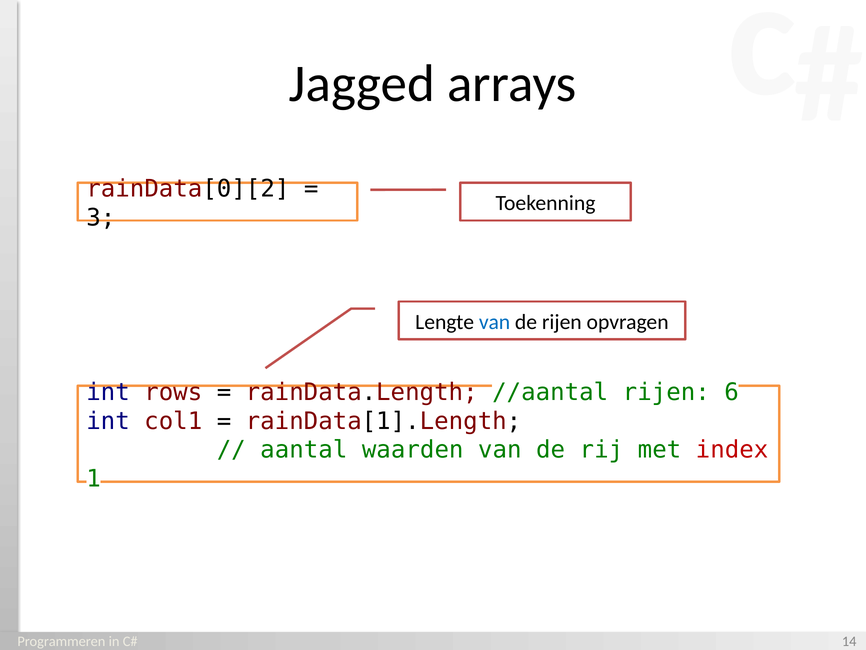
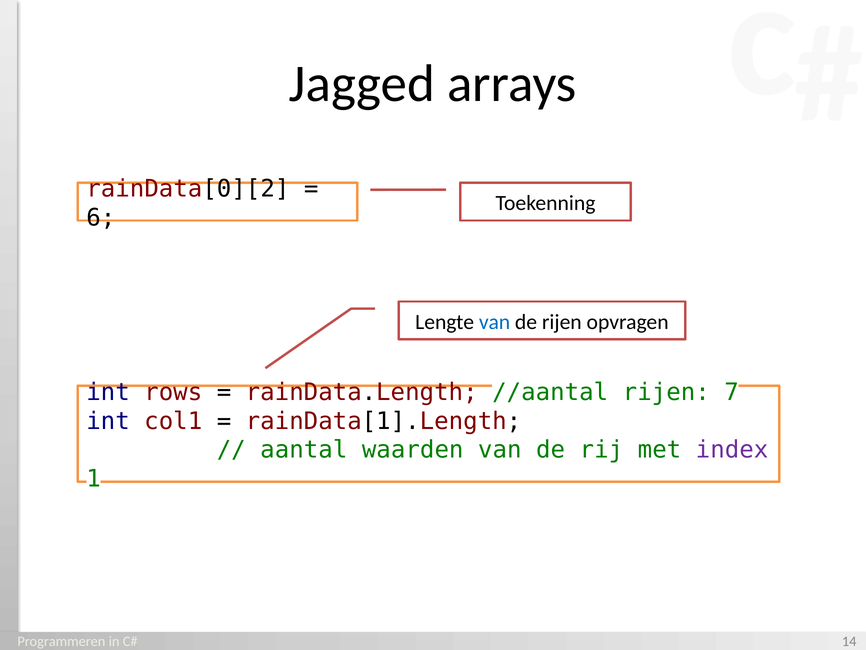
3: 3 -> 6
6: 6 -> 7
index colour: red -> purple
